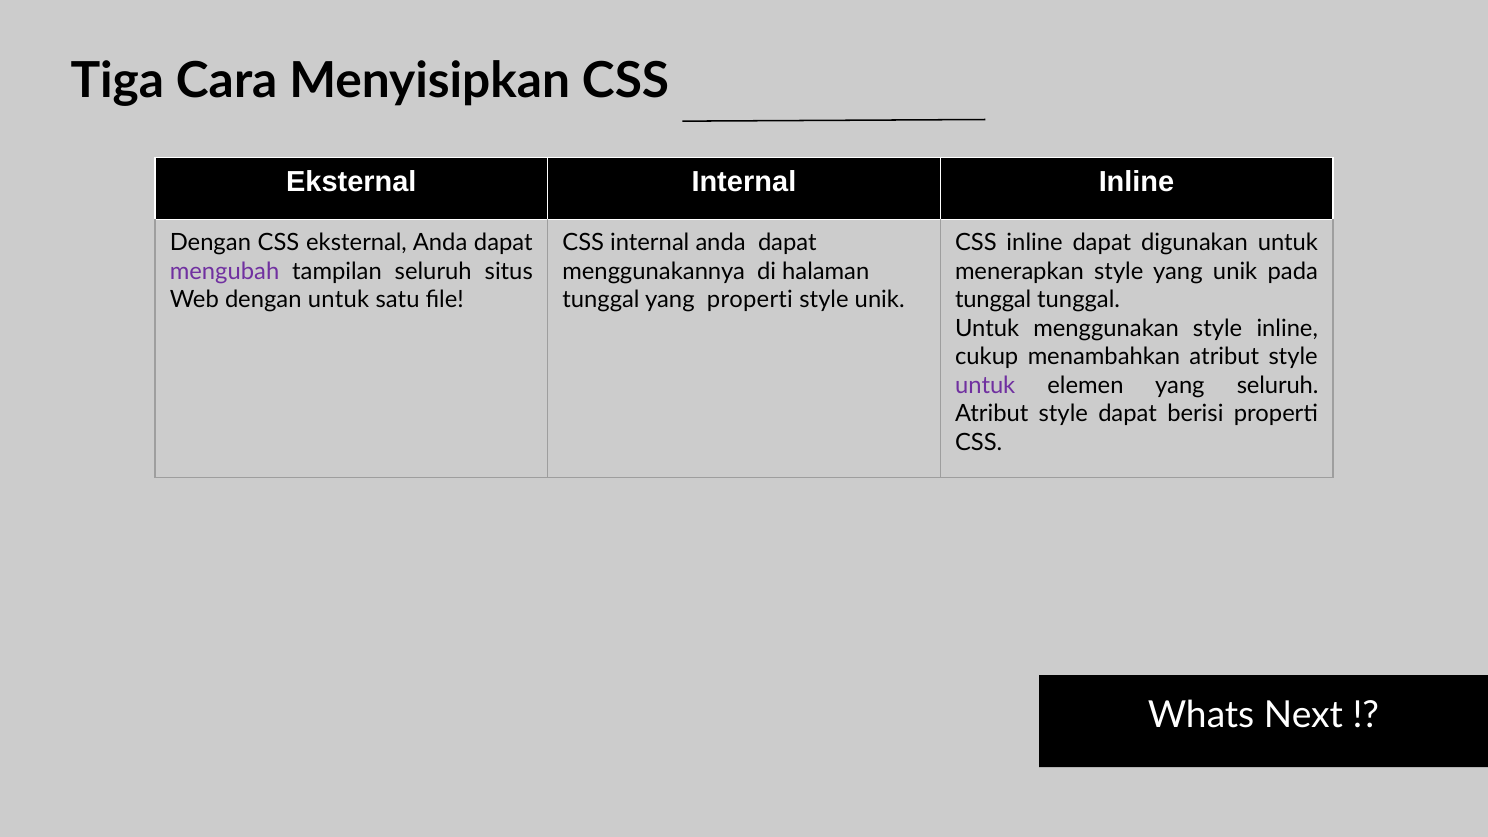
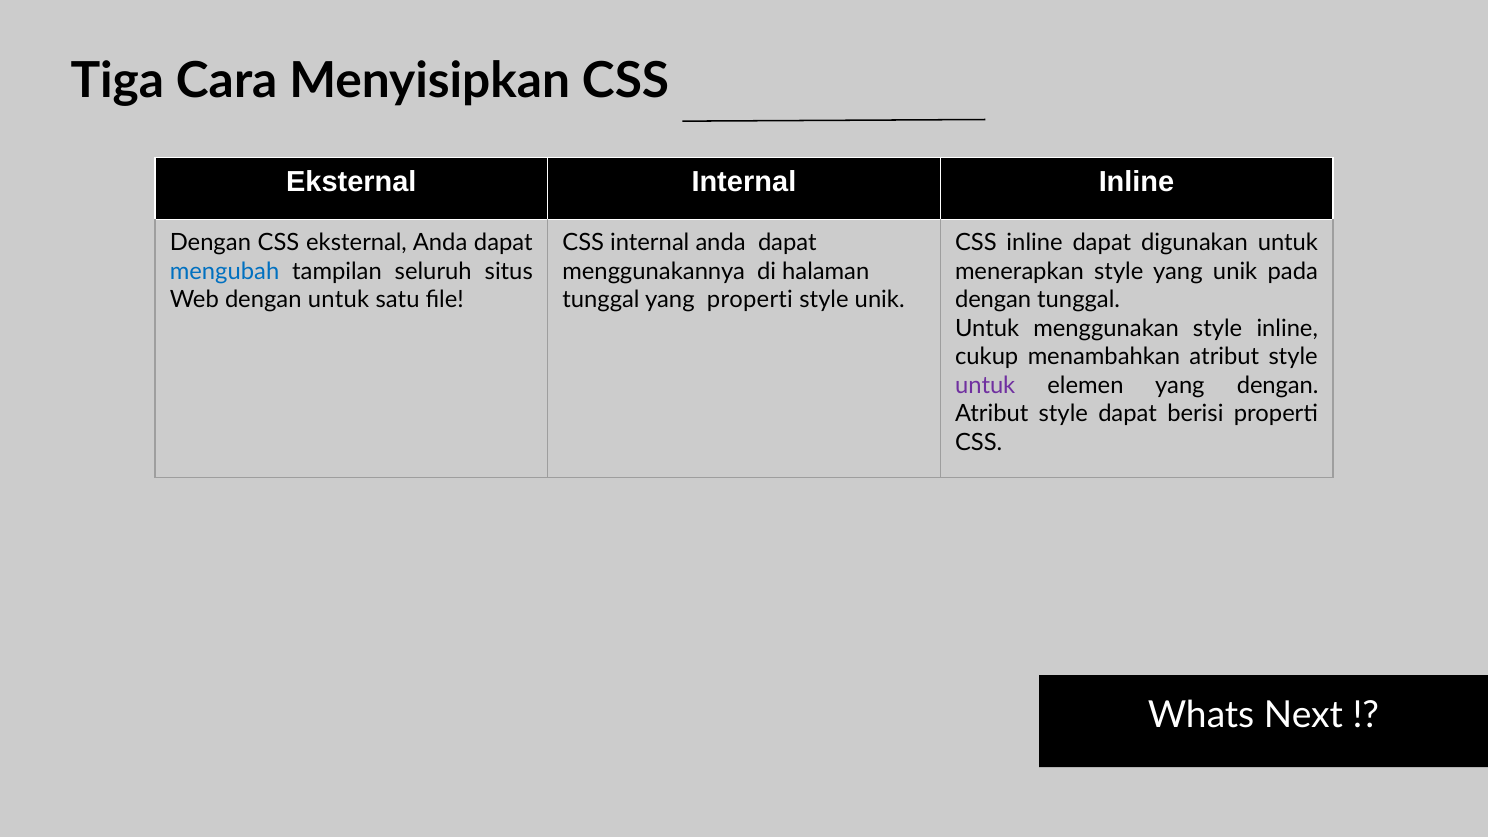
mengubah colour: purple -> blue
tunggal at (993, 300): tunggal -> dengan
yang seluruh: seluruh -> dengan
